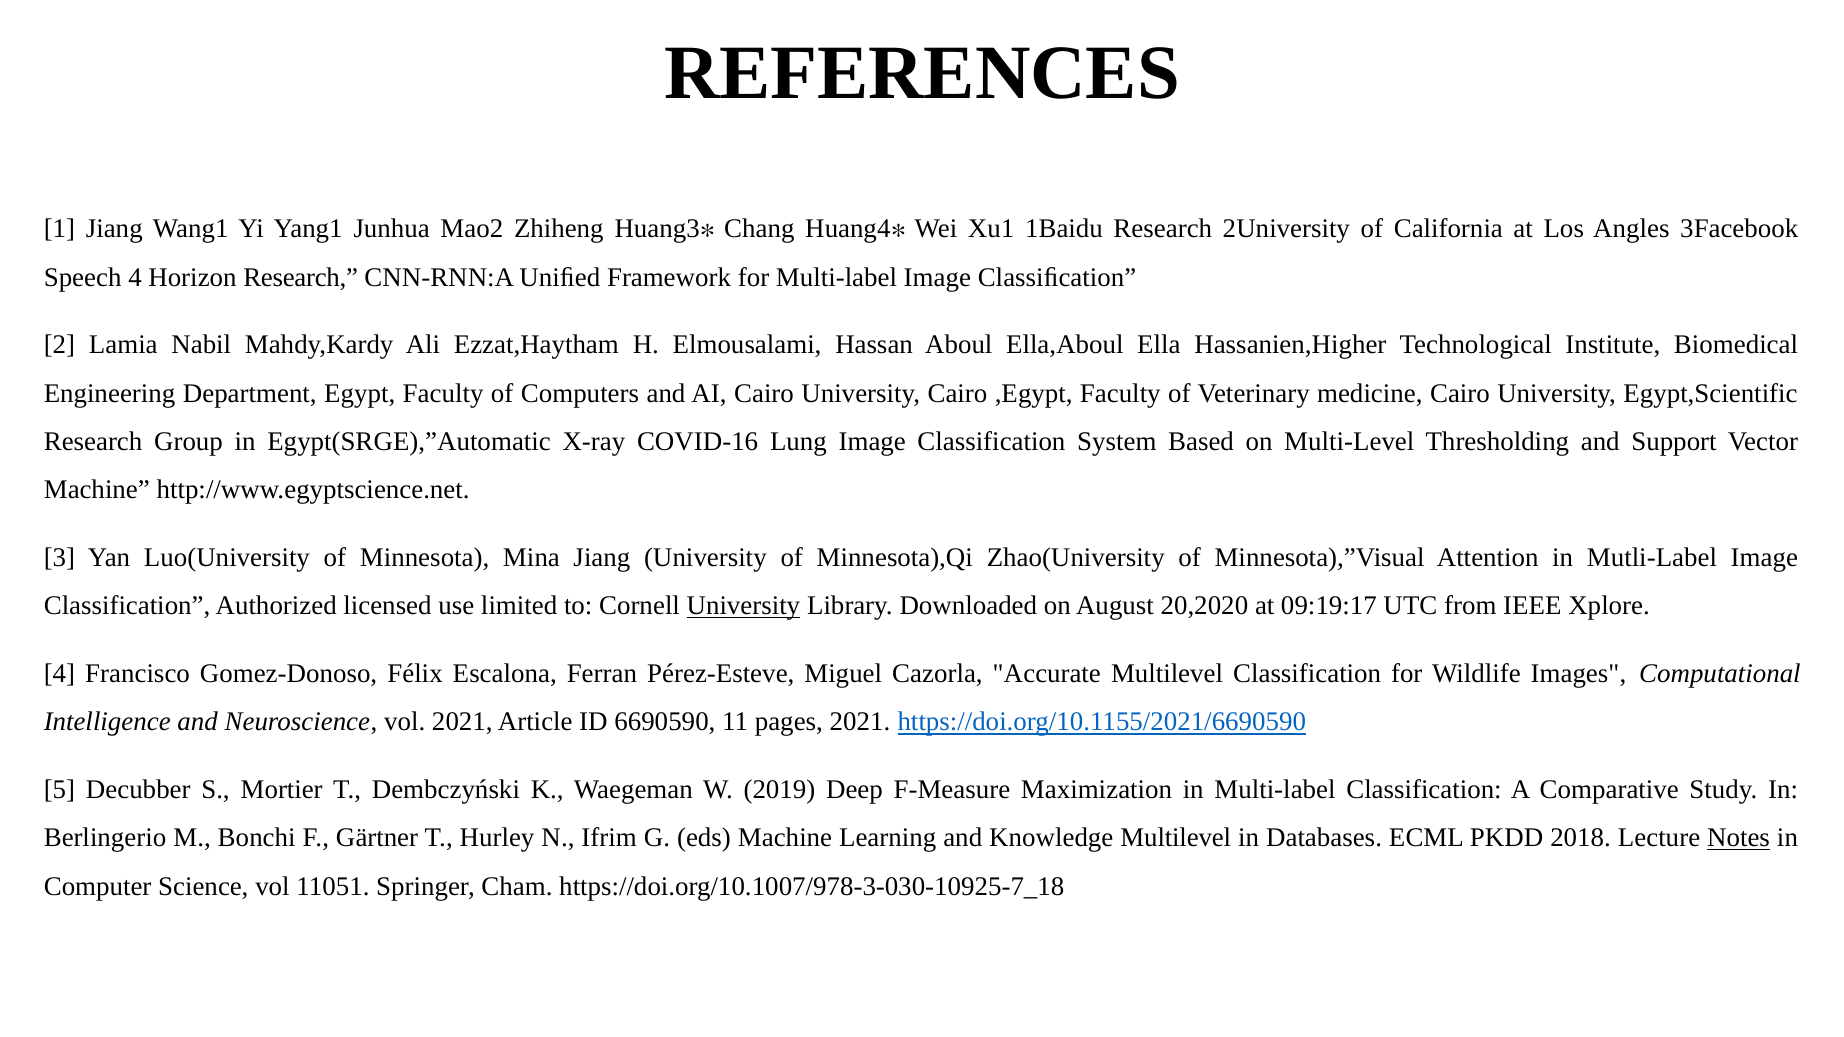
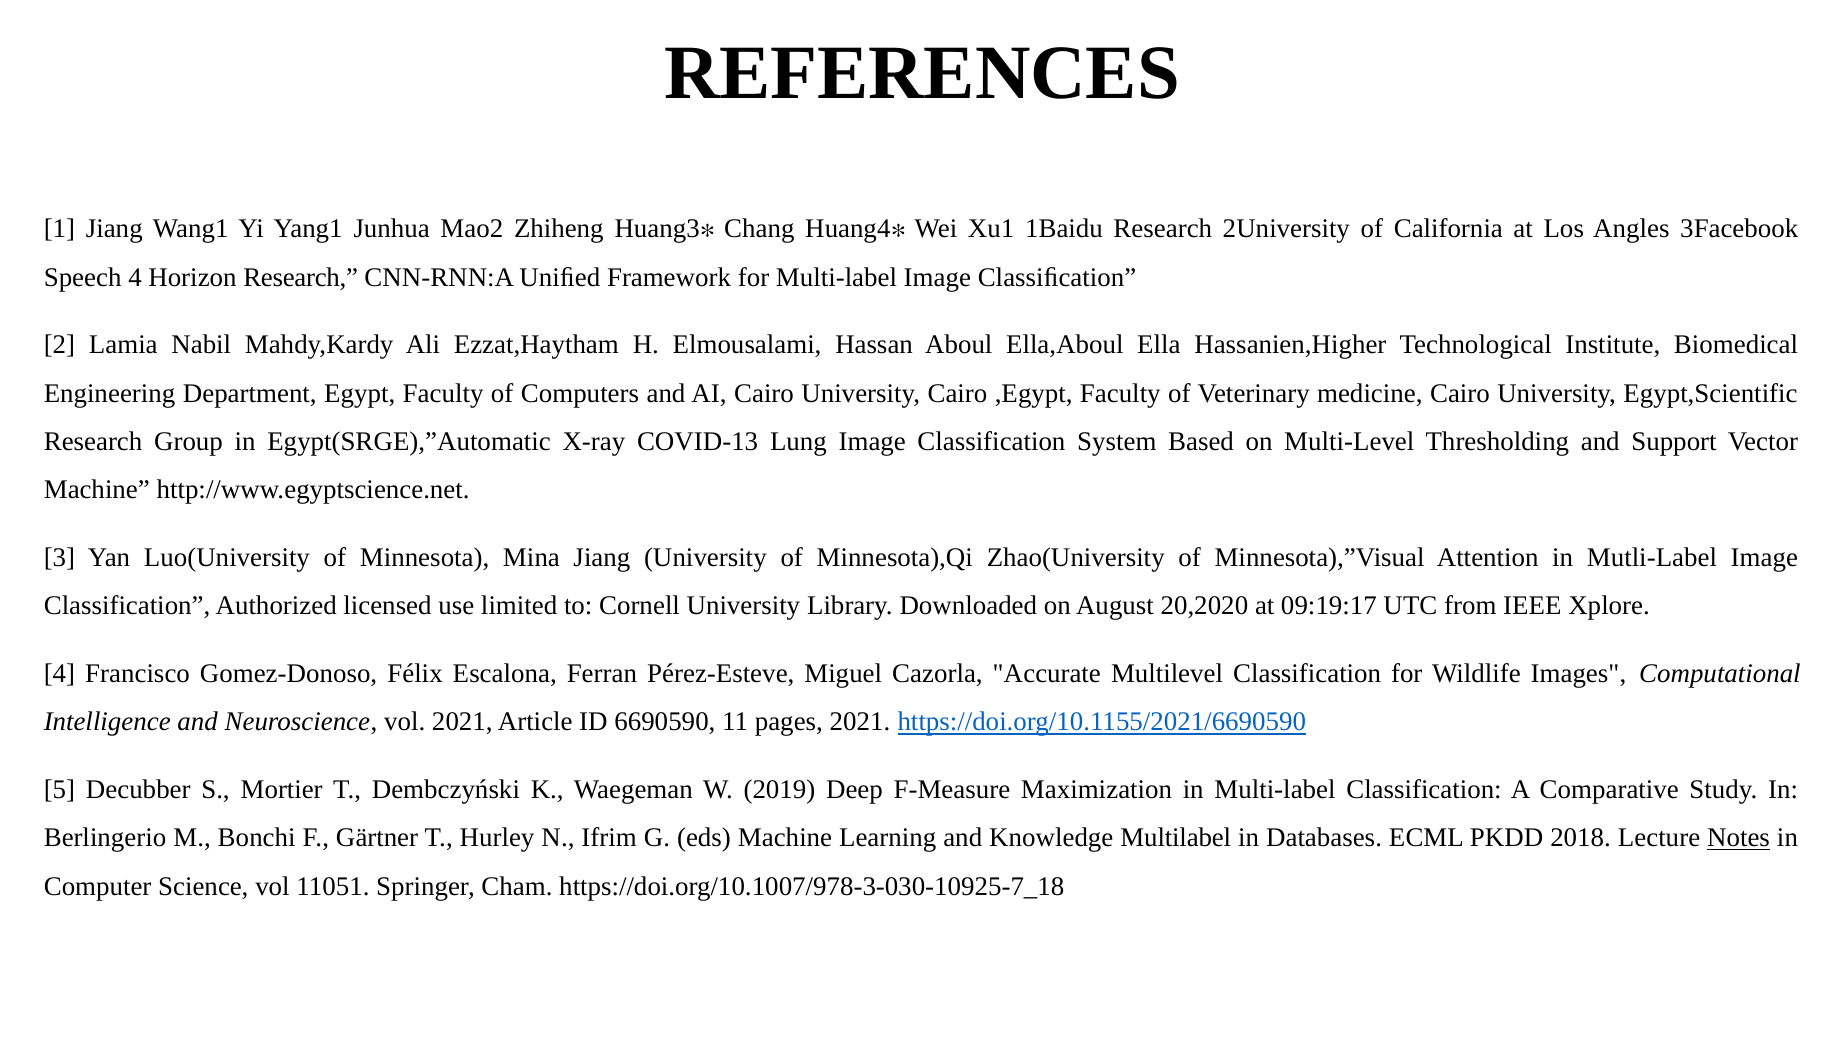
COVID-16: COVID-16 -> COVID-13
University at (743, 606) underline: present -> none
Knowledge Multilevel: Multilevel -> Multilabel
